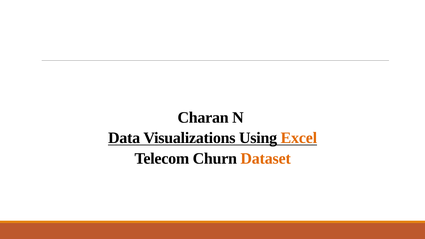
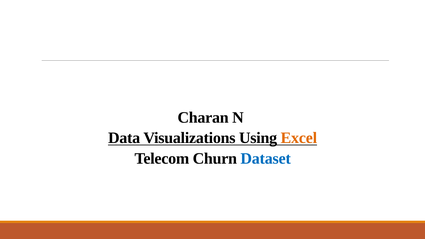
Dataset colour: orange -> blue
